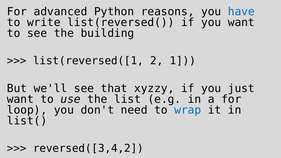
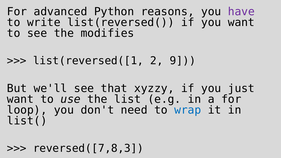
have colour: blue -> purple
building: building -> modifies
1: 1 -> 9
reversed([3,4,2: reversed([3,4,2 -> reversed([7,8,3
